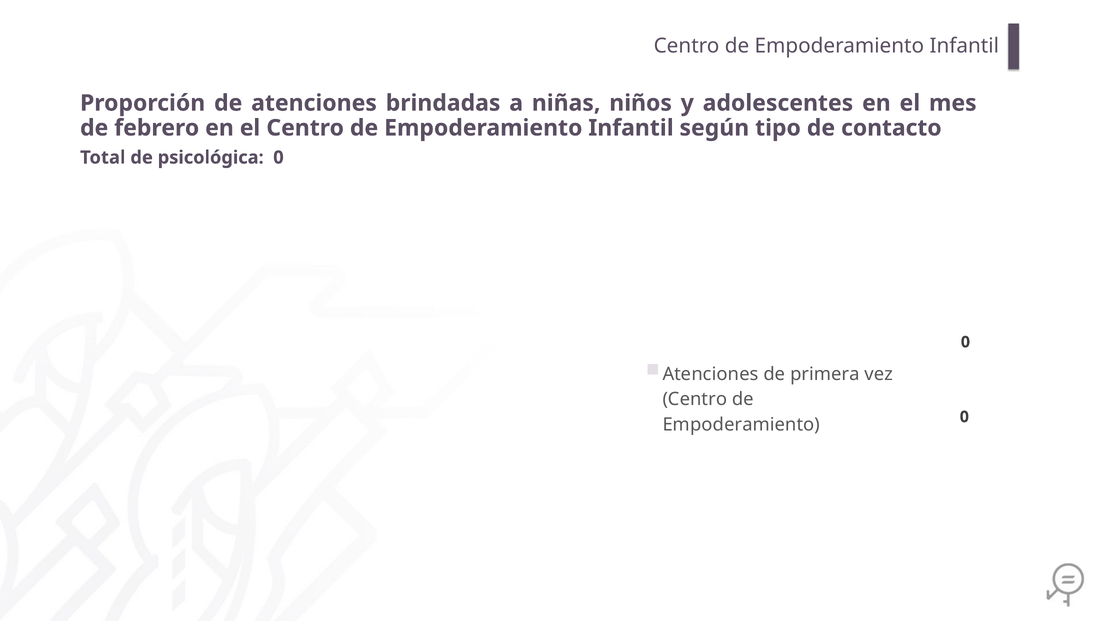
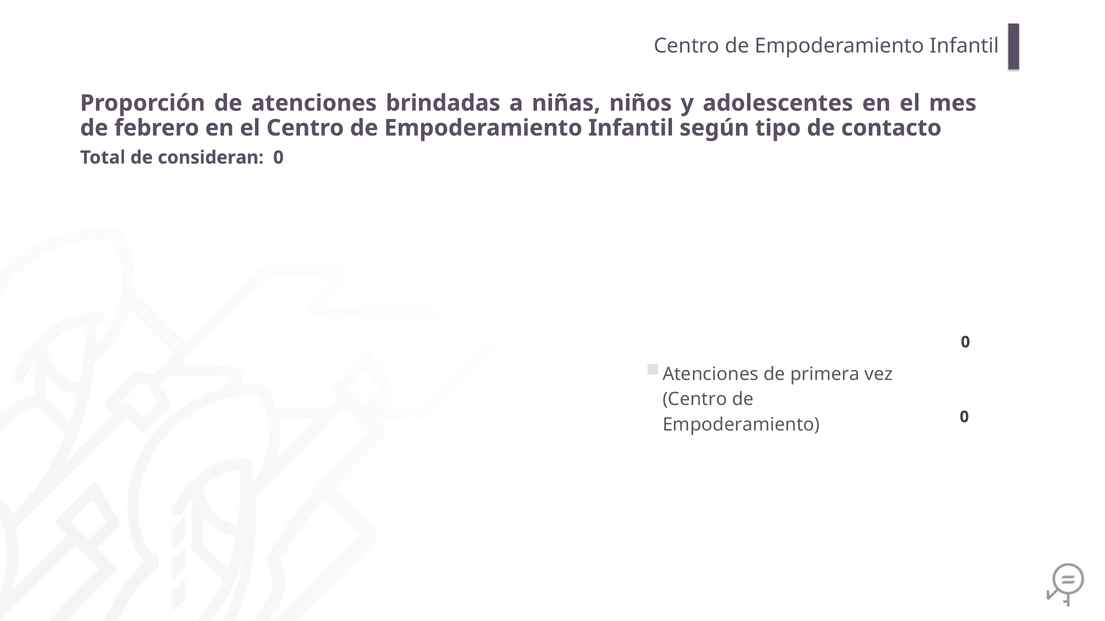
psicológica: psicológica -> consideran
